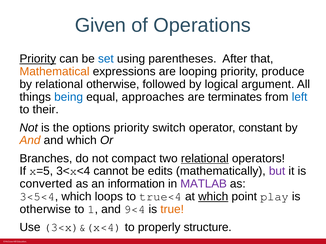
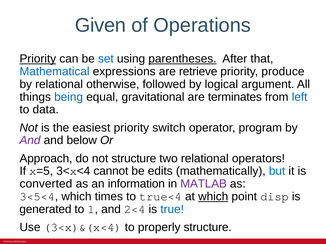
parentheses underline: none -> present
Mathematical colour: orange -> blue
looping: looping -> retrieve
approaches: approaches -> gravitational
their: their -> data
options: options -> easiest
constant: constant -> program
And at (30, 141) colour: orange -> purple
and which: which -> below
Branches: Branches -> Approach
not compact: compact -> structure
relational at (205, 159) underline: present -> none
but colour: purple -> blue
loops: loops -> times
play: play -> disp
otherwise at (45, 210): otherwise -> generated
9<4: 9<4 -> 2<4
true colour: orange -> blue
